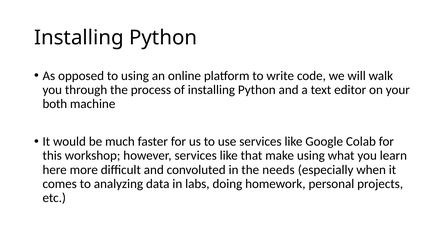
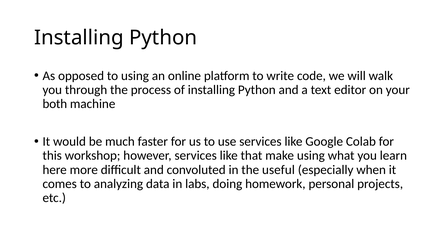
needs: needs -> useful
